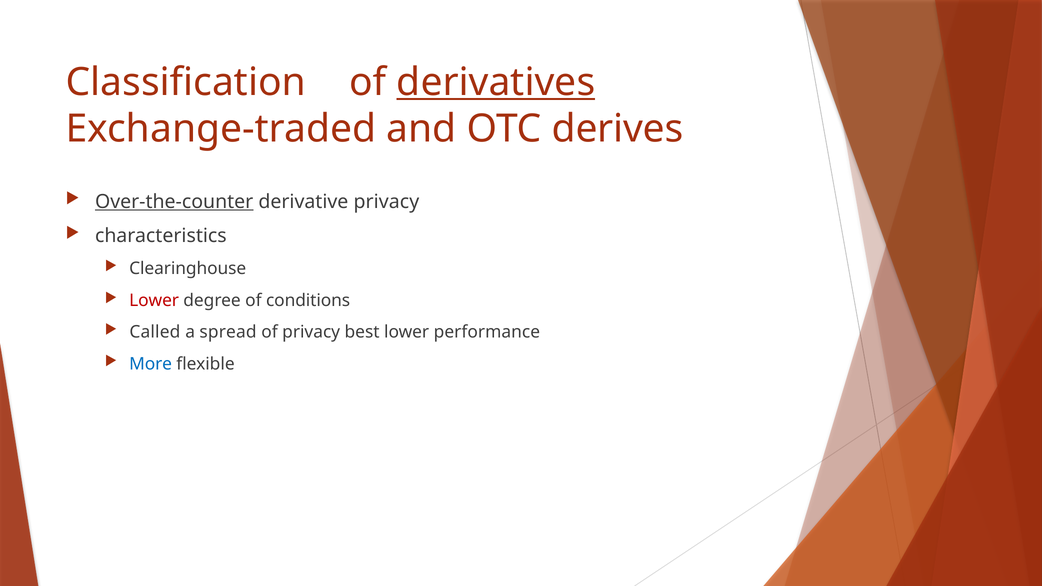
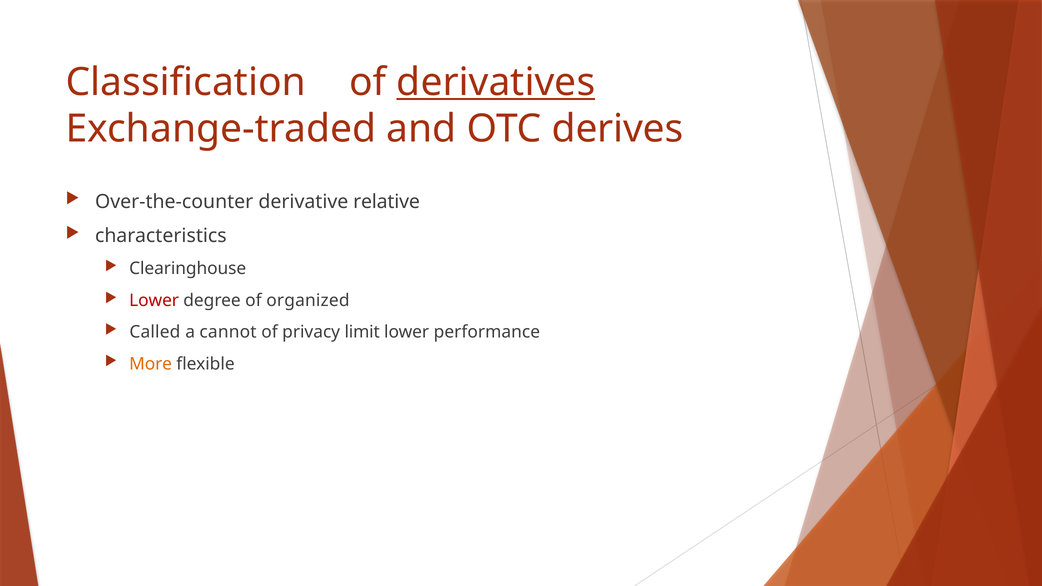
Over-the-counter underline: present -> none
derivative privacy: privacy -> relative
conditions: conditions -> organized
spread: spread -> cannot
best: best -> limit
More colour: blue -> orange
